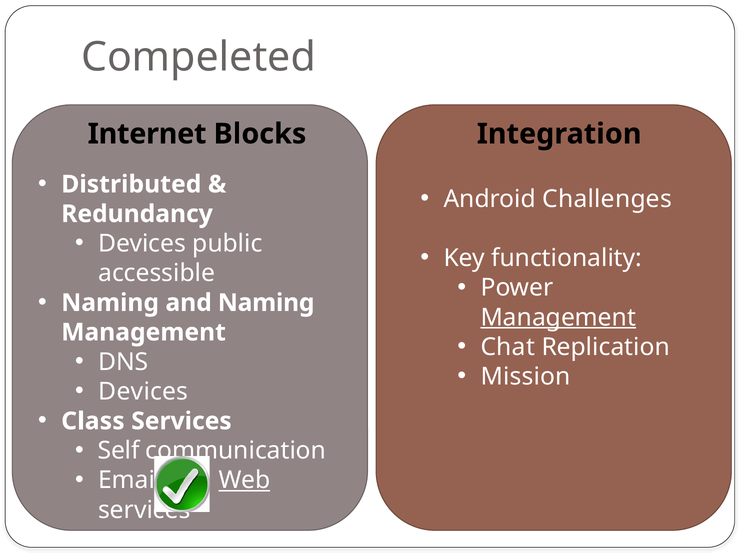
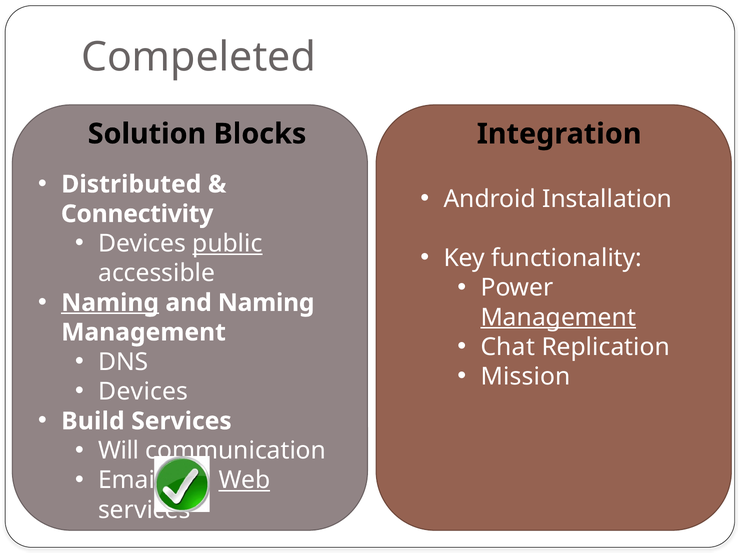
Internet: Internet -> Solution
Challenges: Challenges -> Installation
Redundancy: Redundancy -> Connectivity
public underline: none -> present
Naming at (110, 303) underline: none -> present
Class: Class -> Build
Self: Self -> Will
